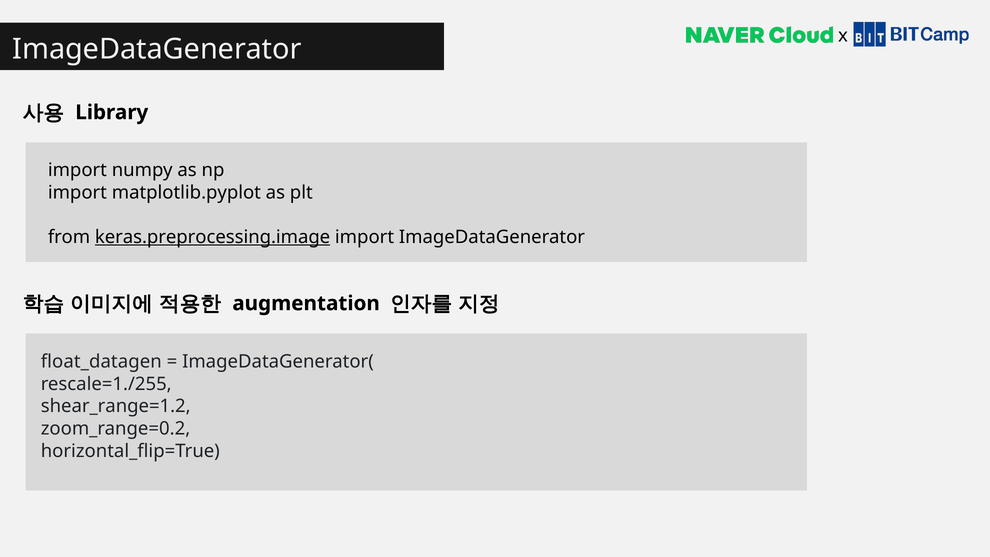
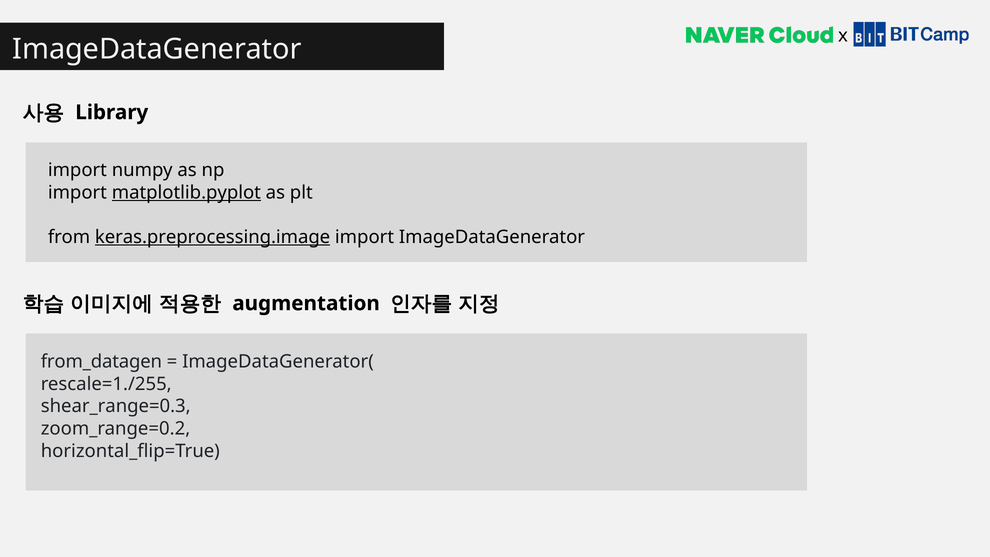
matplotlib.pyplot underline: none -> present
float_datagen: float_datagen -> from_datagen
shear_range=1.2: shear_range=1.2 -> shear_range=0.3
